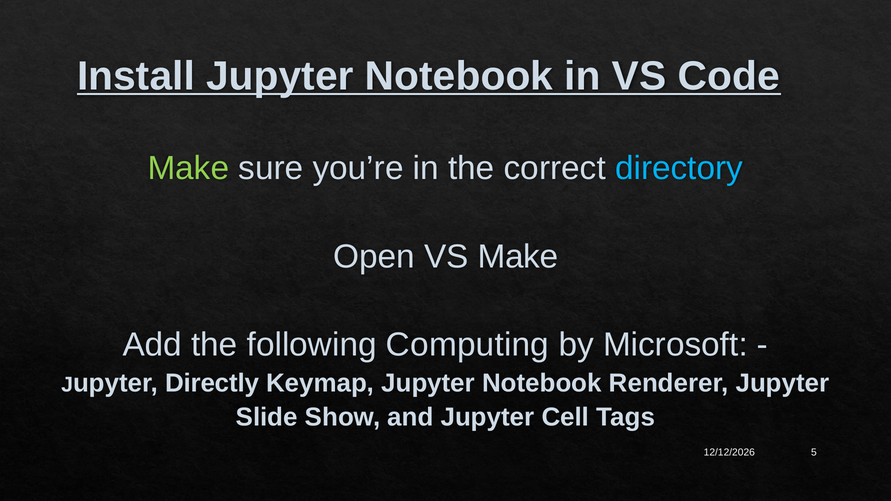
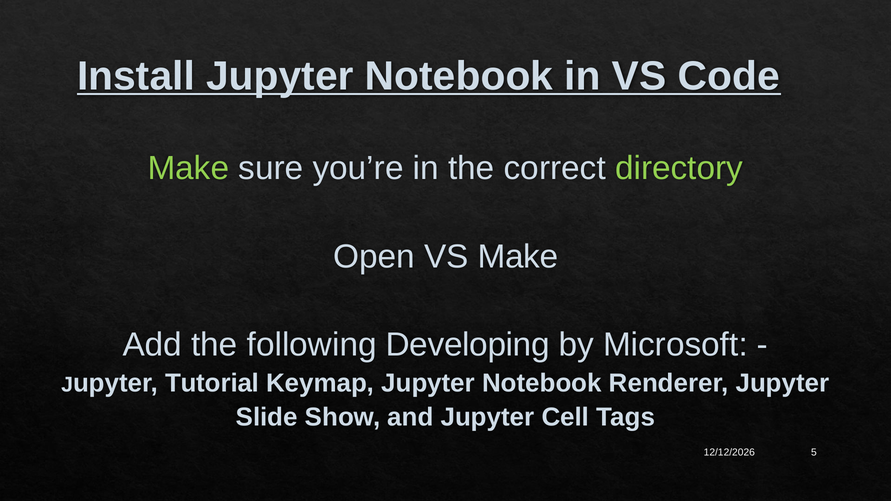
directory colour: light blue -> light green
Computing: Computing -> Developing
Directly: Directly -> Tutorial
